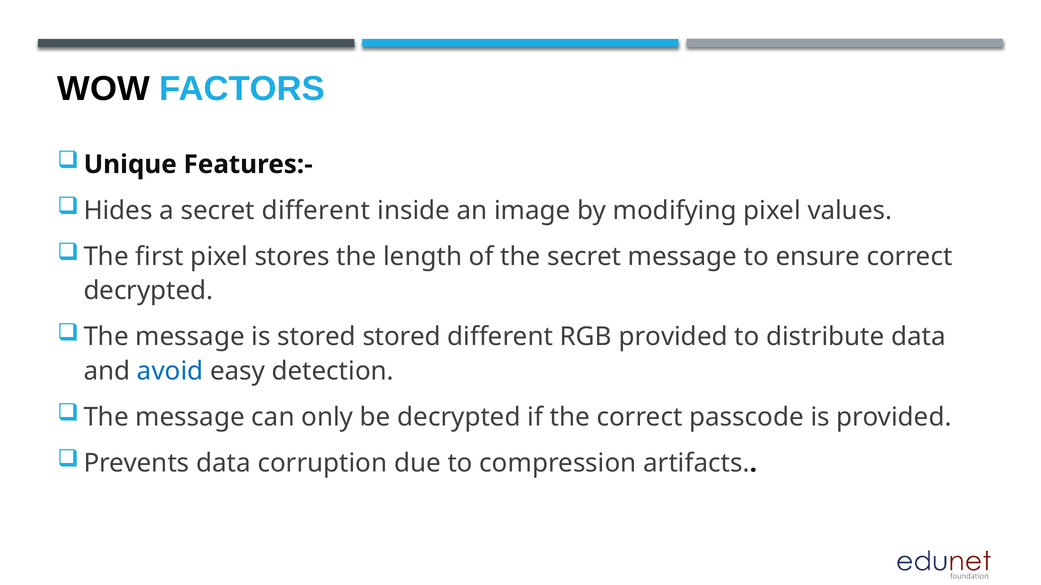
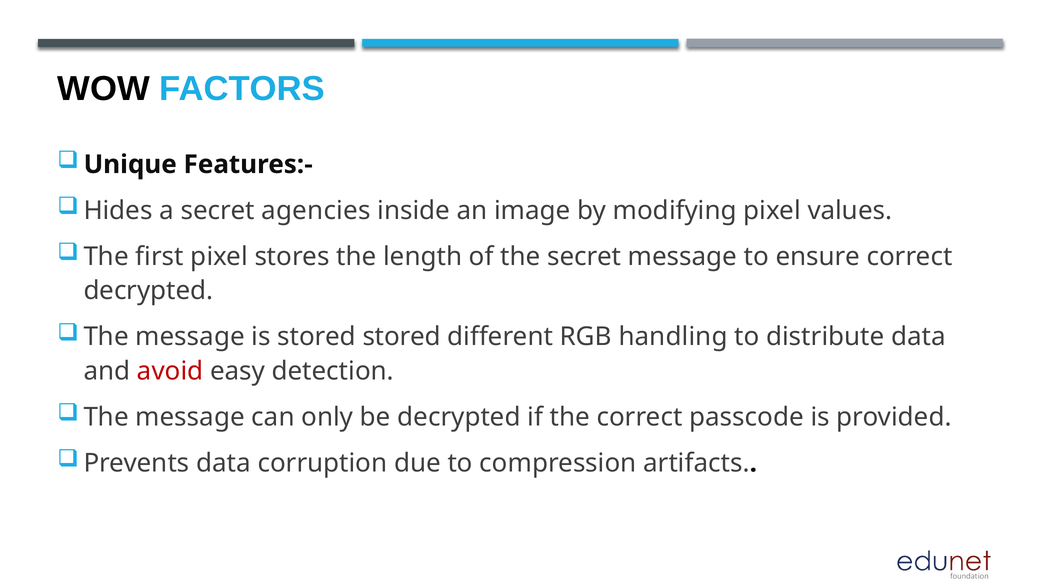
secret different: different -> agencies
RGB provided: provided -> handling
avoid colour: blue -> red
